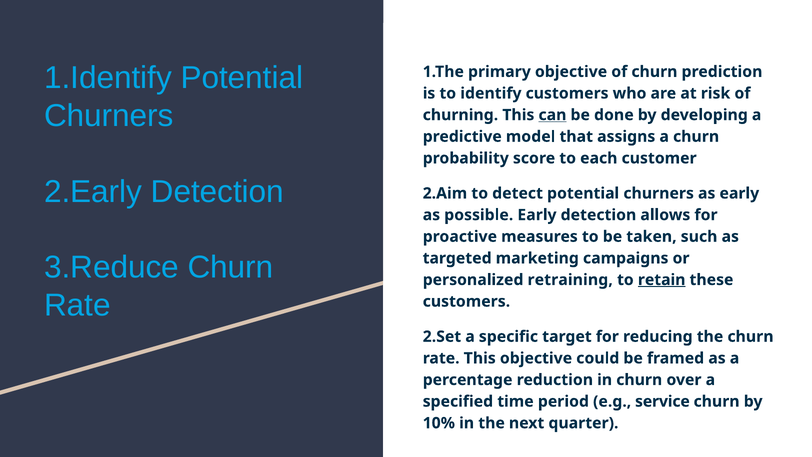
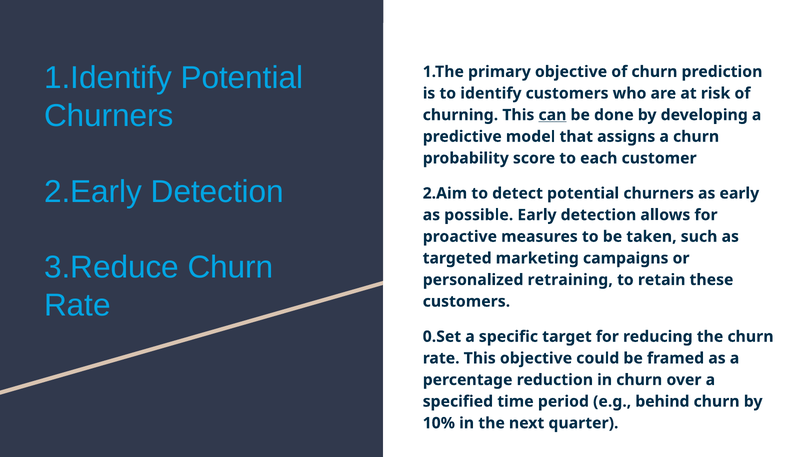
retain underline: present -> none
2.Set: 2.Set -> 0.Set
service: service -> behind
